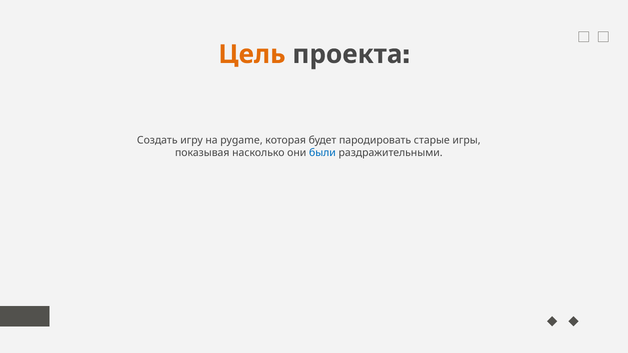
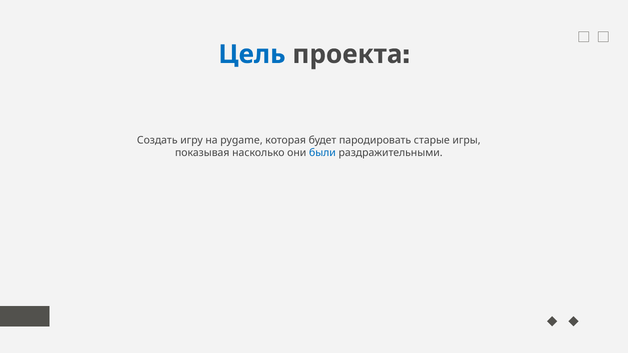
Цель colour: orange -> blue
